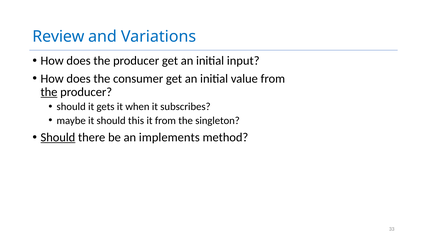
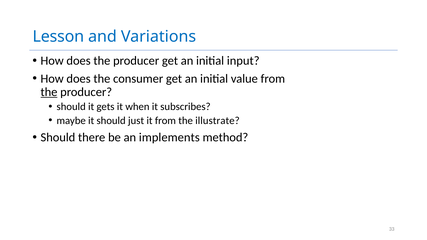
Review: Review -> Lesson
this: this -> just
singleton: singleton -> illustrate
Should at (58, 138) underline: present -> none
